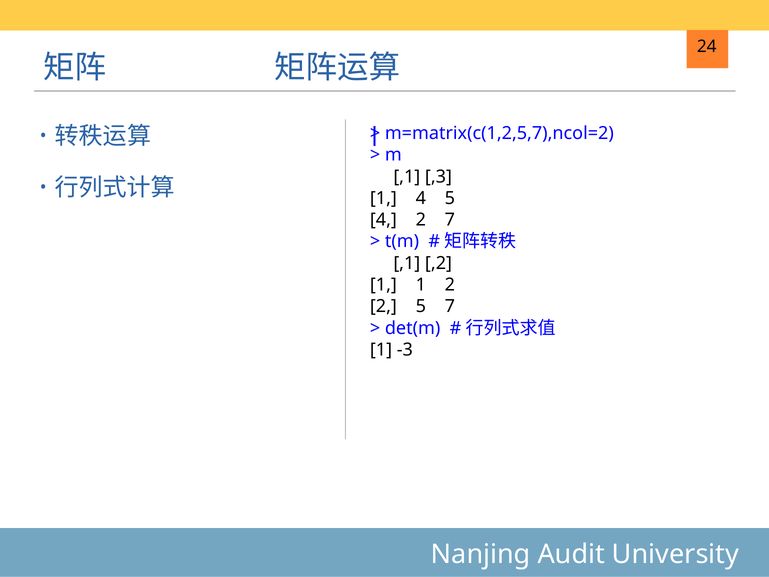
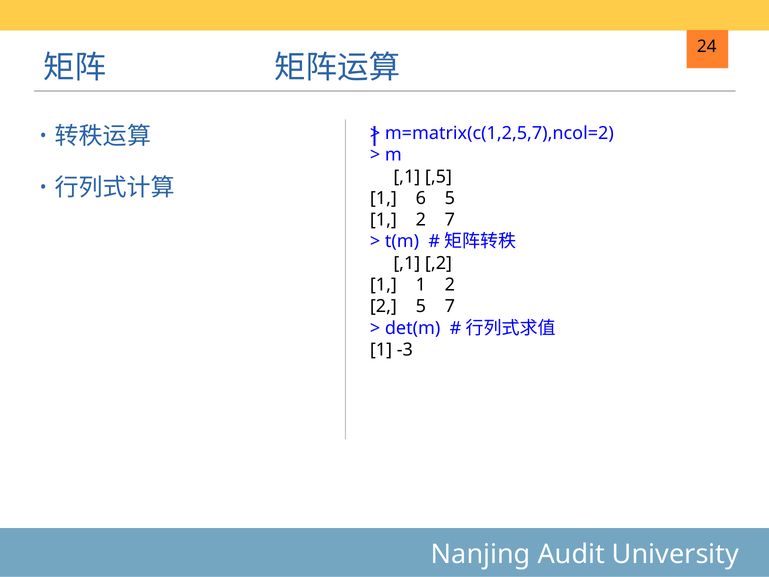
,3: ,3 -> ,5
1 4: 4 -> 6
4 at (383, 220): 4 -> 1
